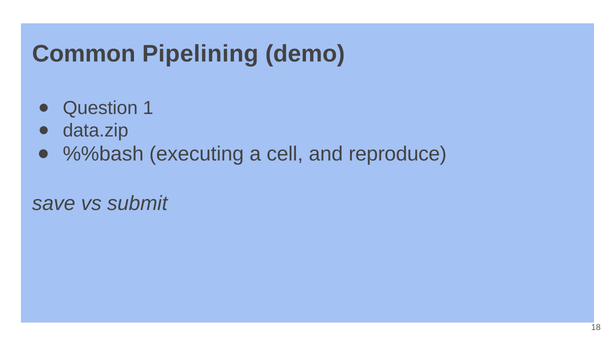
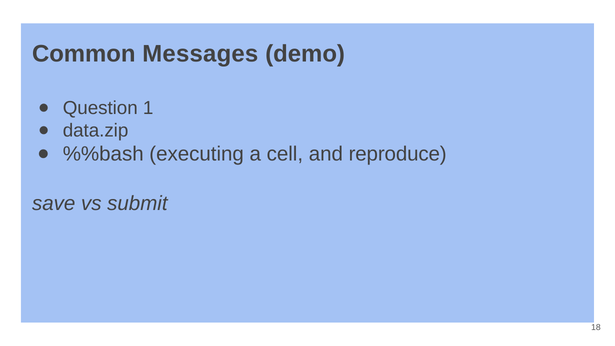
Pipelining: Pipelining -> Messages
